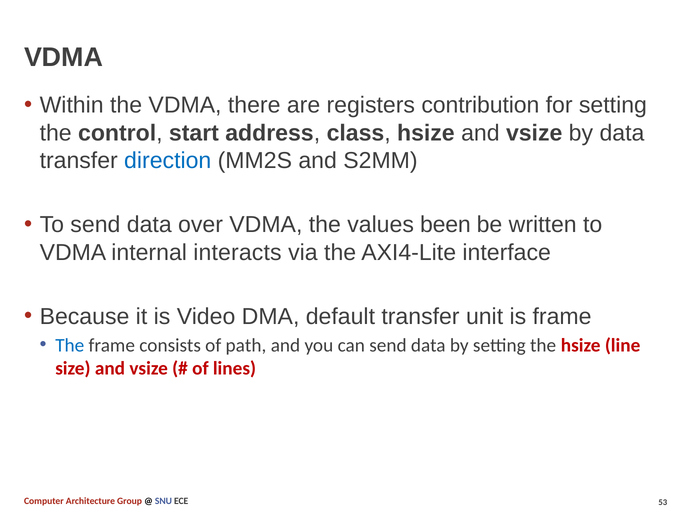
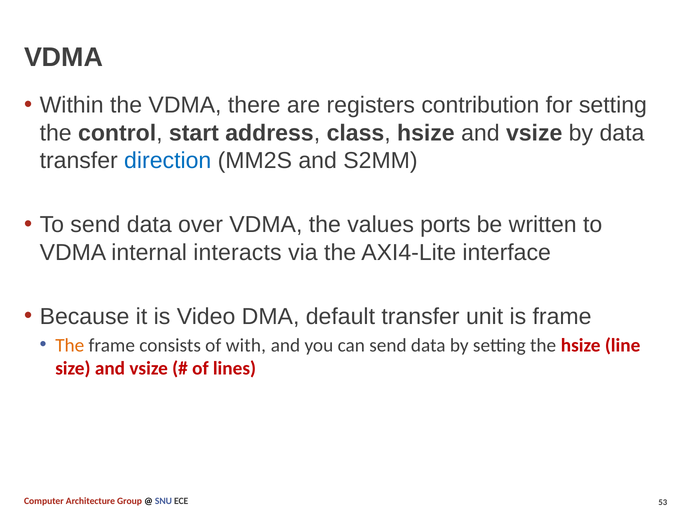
been: been -> ports
The at (70, 345) colour: blue -> orange
path: path -> with
